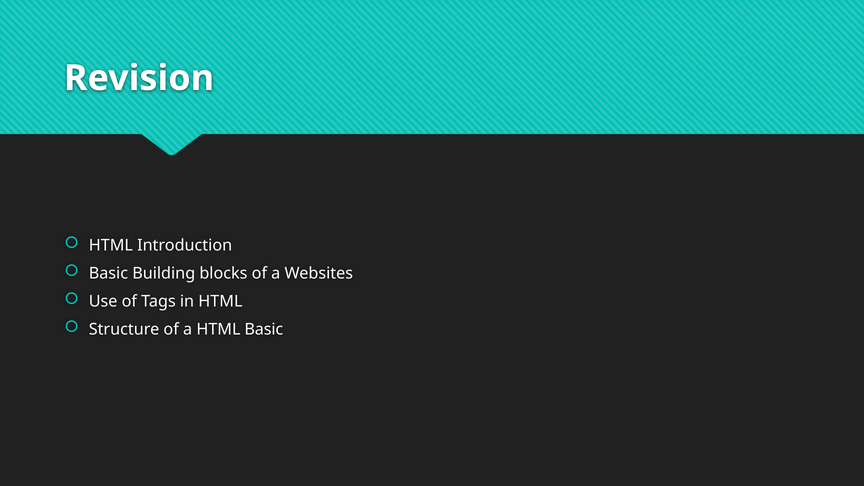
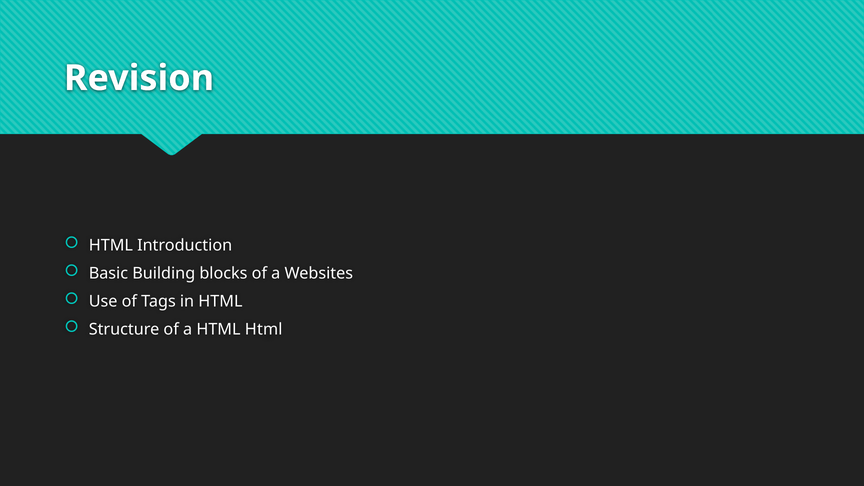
HTML Basic: Basic -> Html
